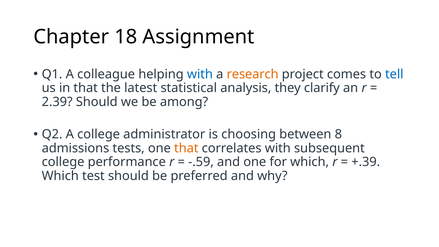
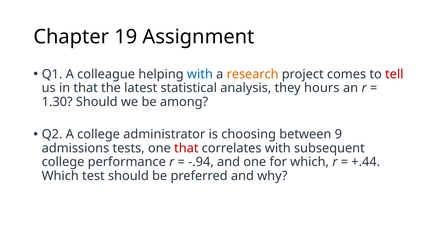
18: 18 -> 19
tell colour: blue -> red
clarify: clarify -> hours
2.39: 2.39 -> 1.30
8: 8 -> 9
that at (186, 148) colour: orange -> red
-.59: -.59 -> -.94
+.39: +.39 -> +.44
